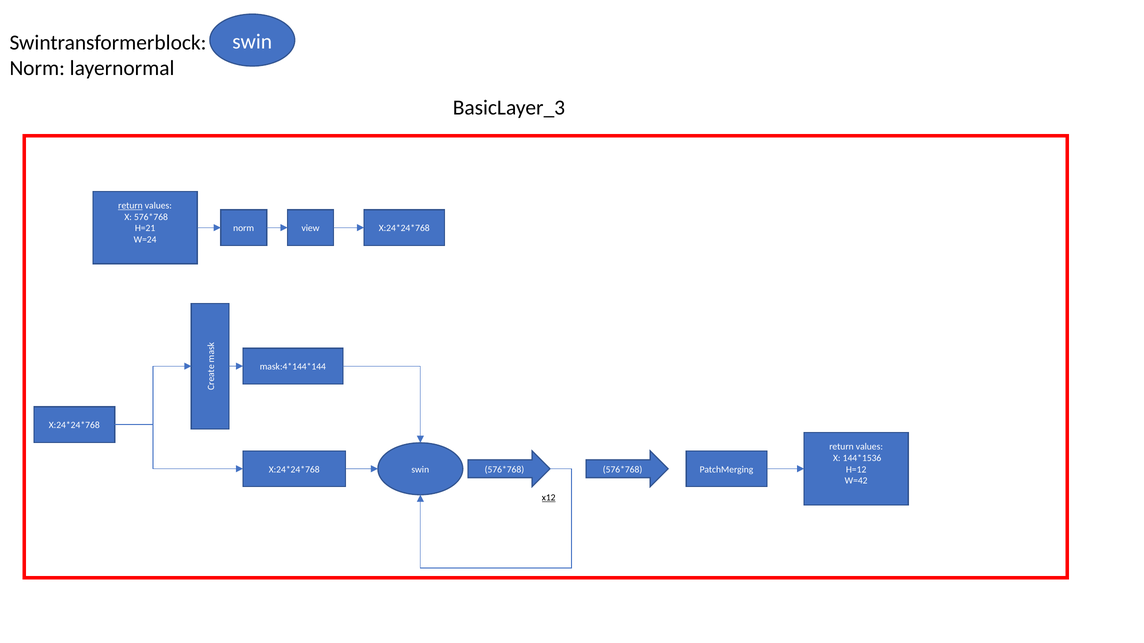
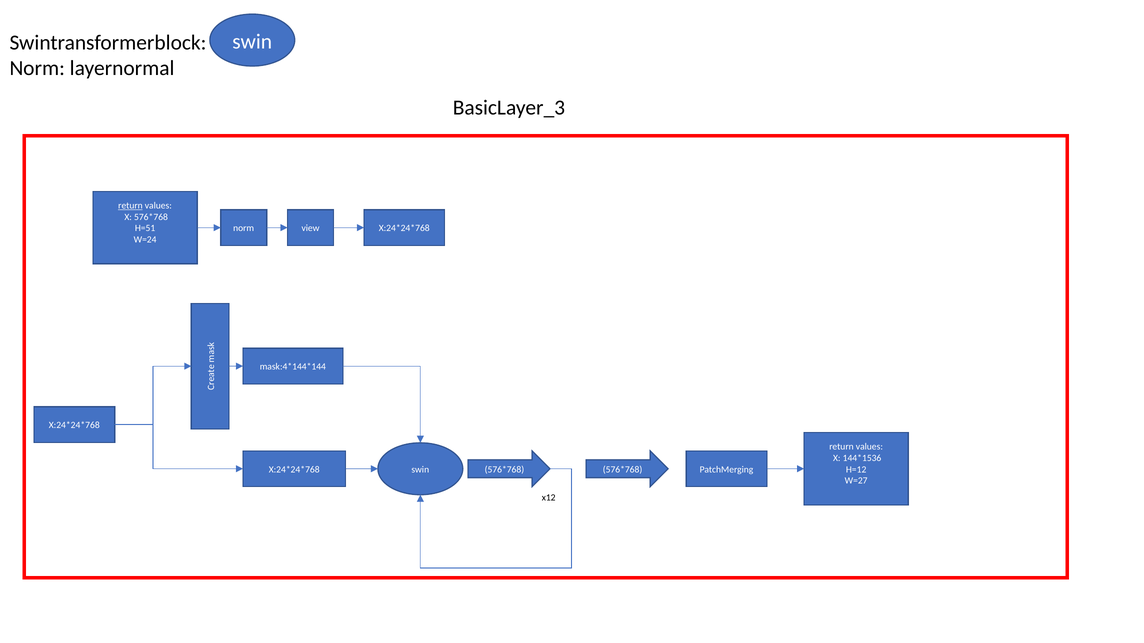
H=21: H=21 -> H=51
W=42: W=42 -> W=27
x12 underline: present -> none
